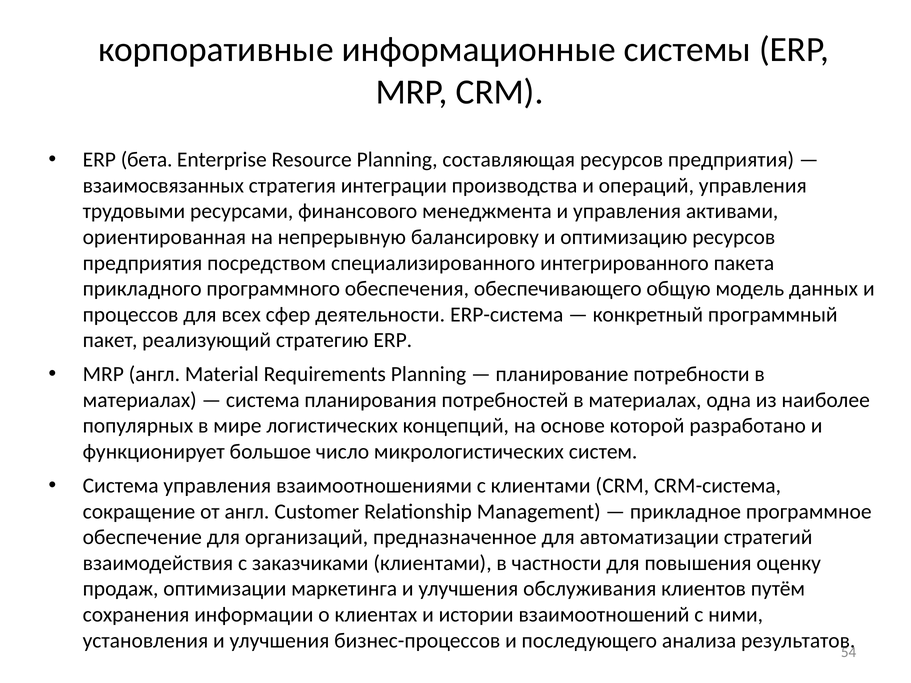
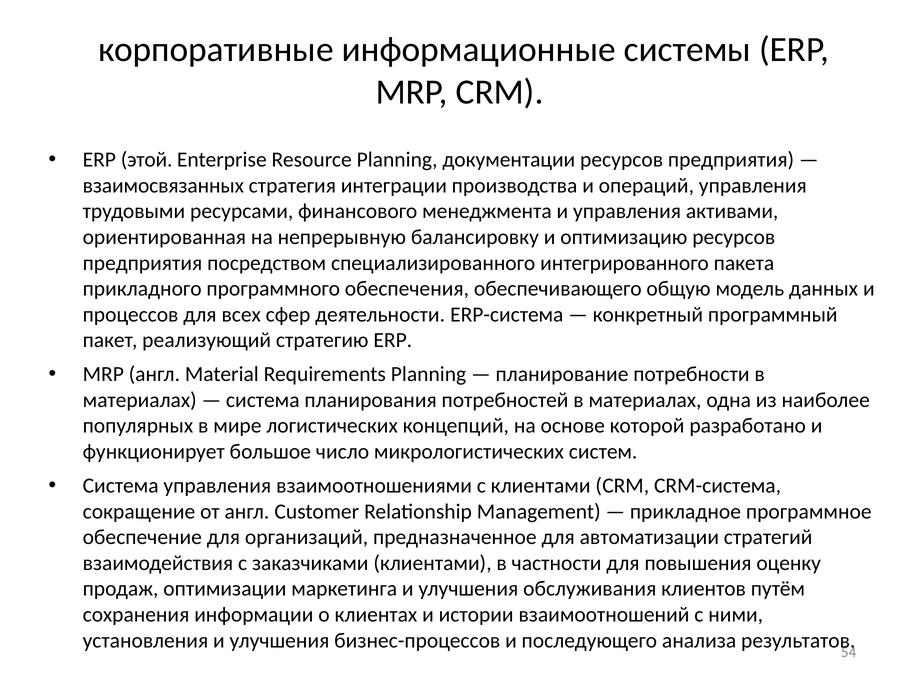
бета: бета -> этой
составляющая: составляющая -> документации
